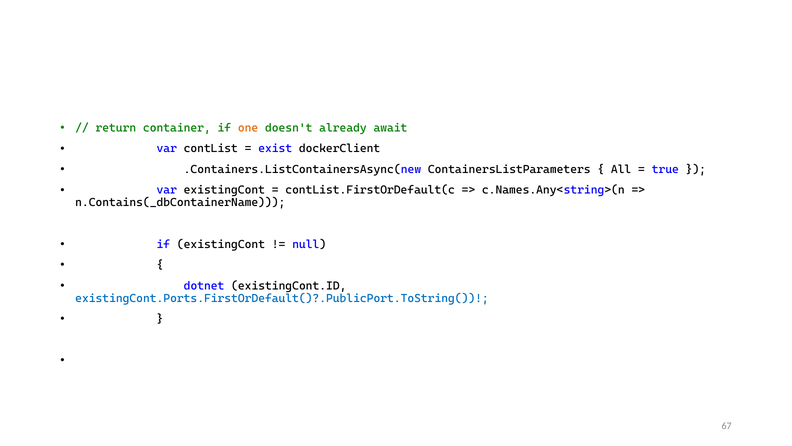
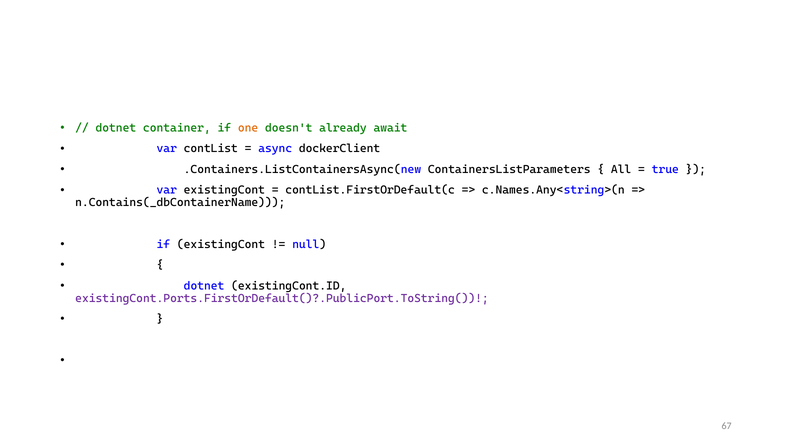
return at (116, 128): return -> dotnet
exist: exist -> async
existingCont.Ports.FirstOrDefault()?.PublicPort.ToString( colour: blue -> purple
